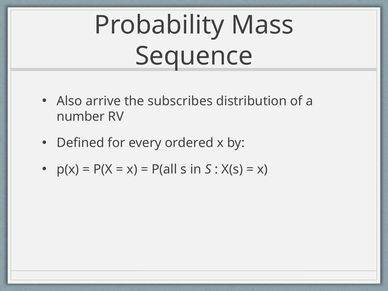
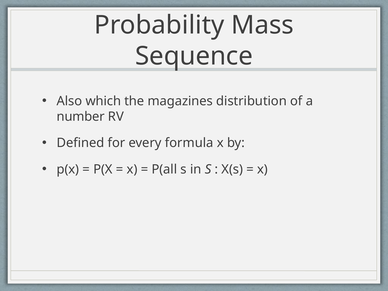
arrive: arrive -> which
subscribes: subscribes -> magazines
ordered: ordered -> formula
